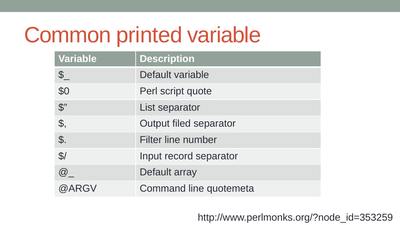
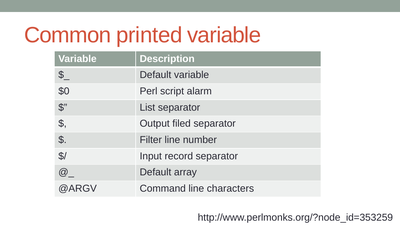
quote: quote -> alarm
quotemeta: quotemeta -> characters
